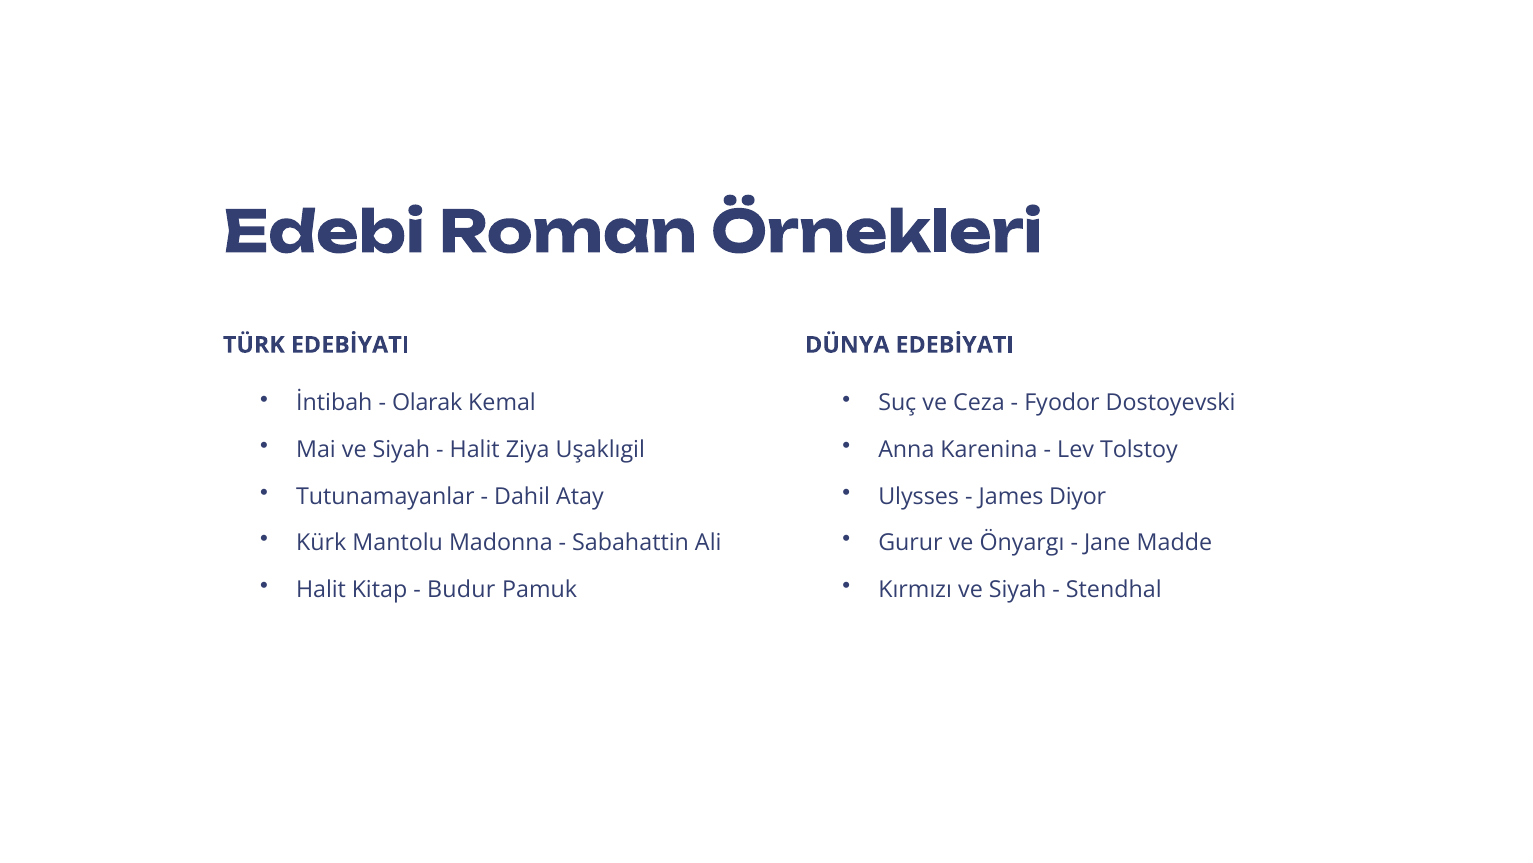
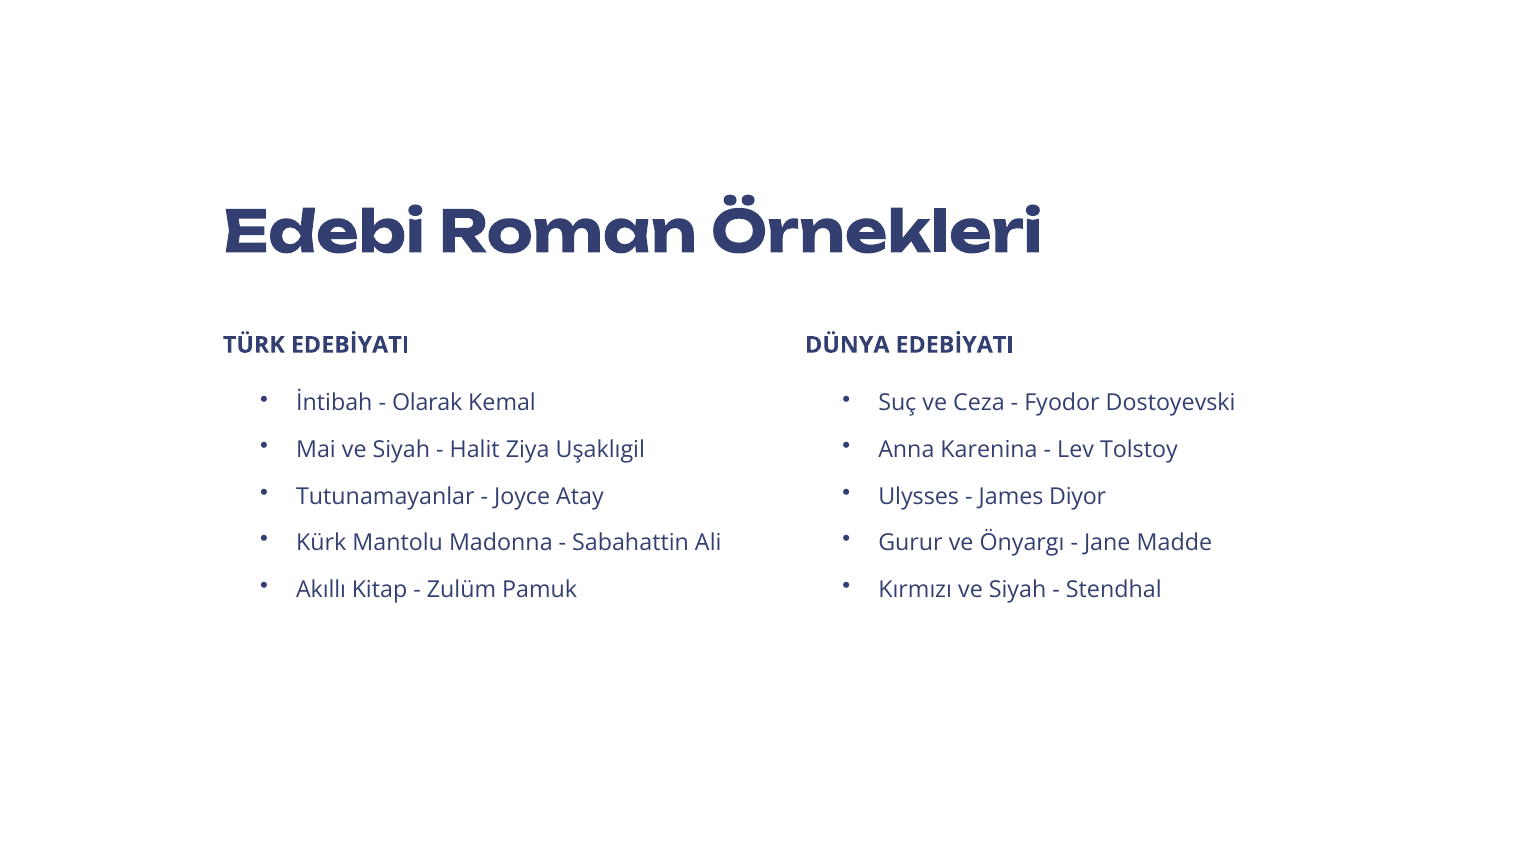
Dahil: Dahil -> Joyce
Halit at (321, 589): Halit -> Akıllı
Budur: Budur -> Zulüm
